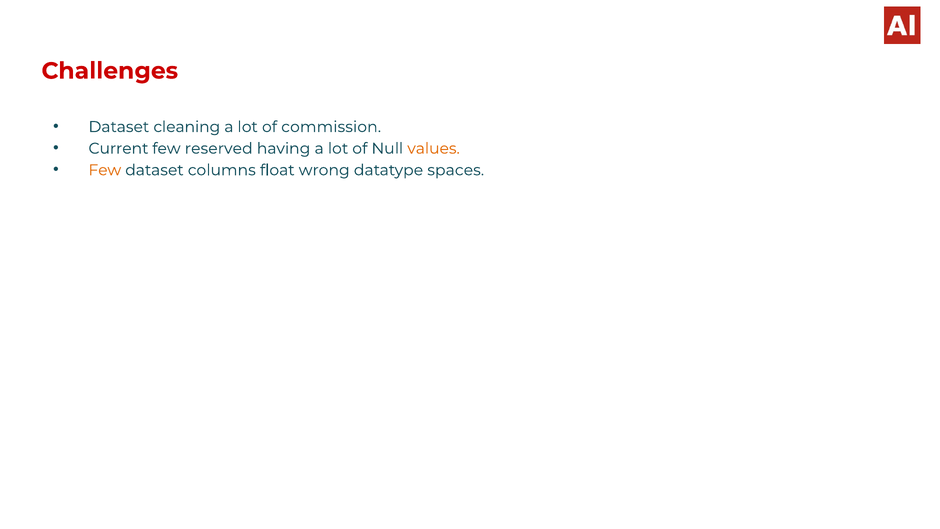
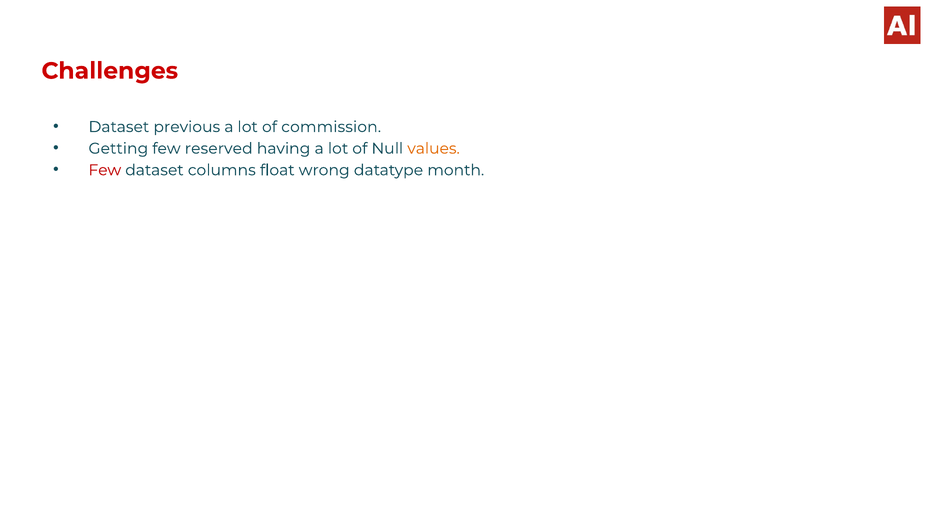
cleaning: cleaning -> previous
Current: Current -> Getting
Few at (105, 170) colour: orange -> red
spaces: spaces -> month
